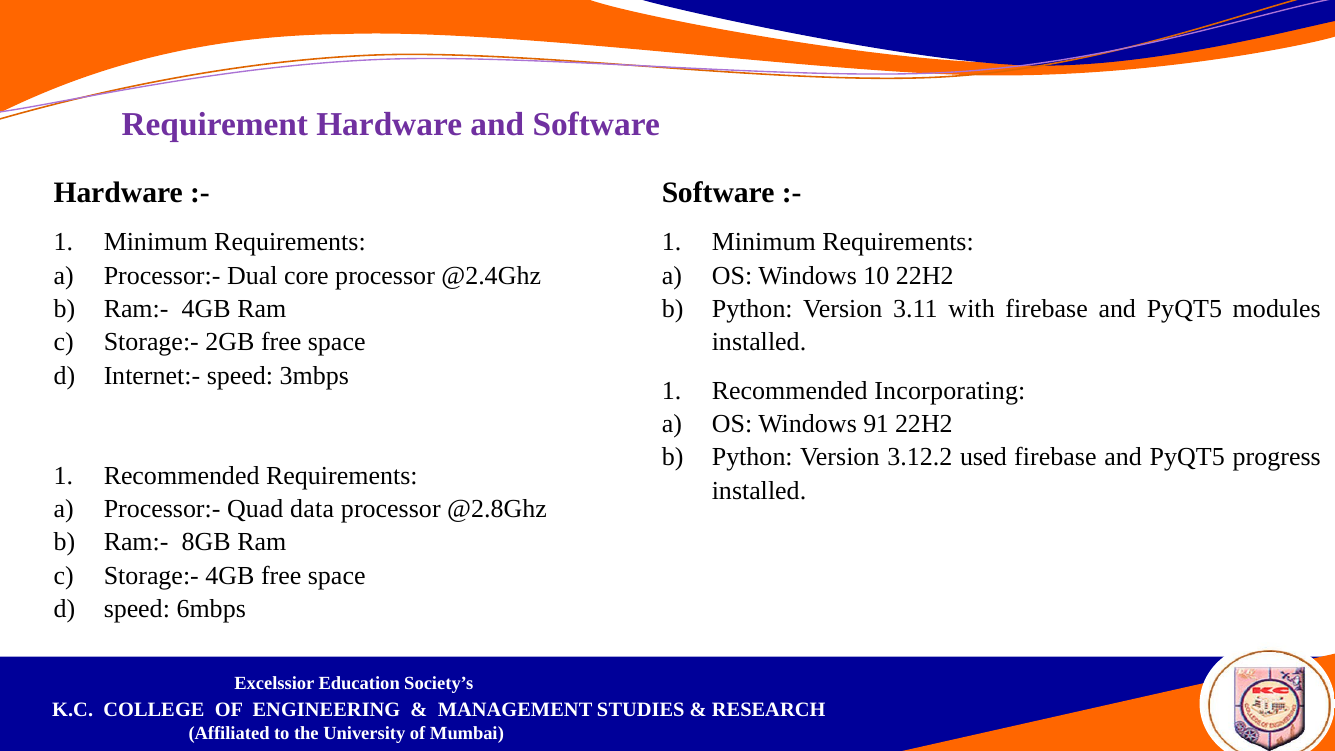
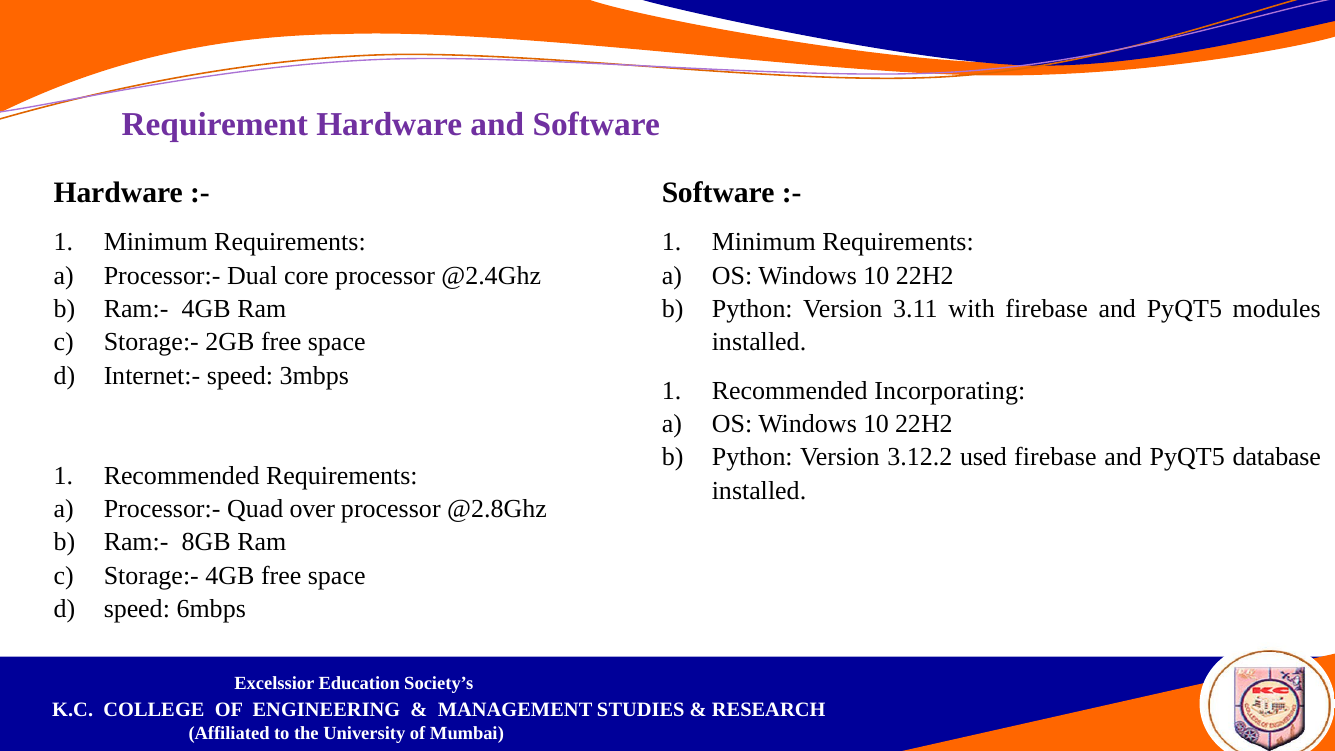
91 at (876, 424): 91 -> 10
progress: progress -> database
data: data -> over
